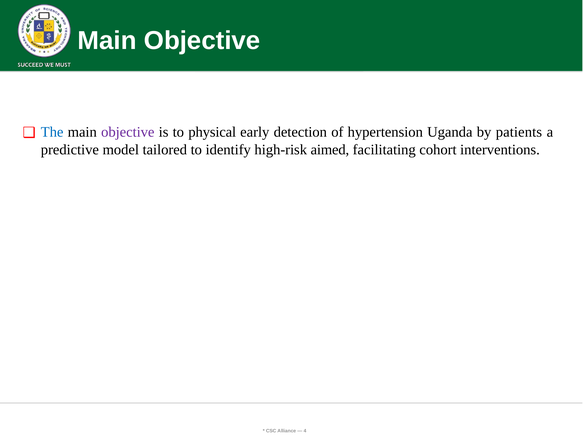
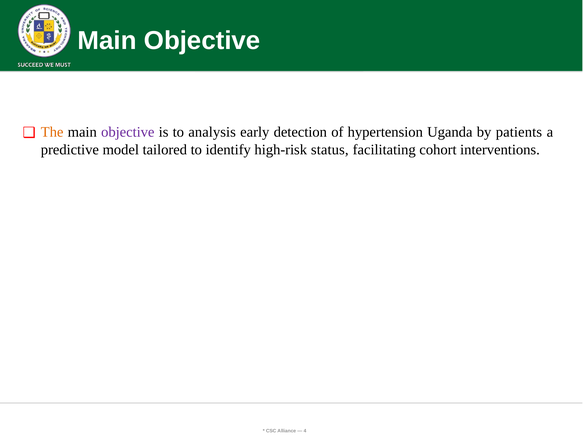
The colour: blue -> orange
physical: physical -> analysis
aimed: aimed -> status
